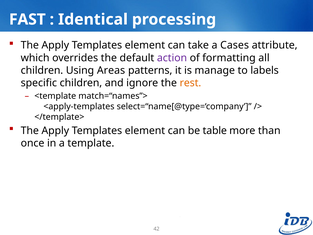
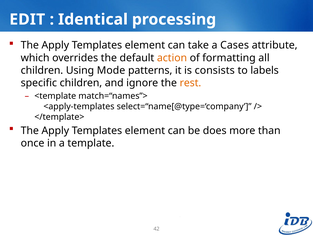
FAST: FAST -> EDIT
action colour: purple -> orange
Areas: Areas -> Mode
manage: manage -> consists
table: table -> does
